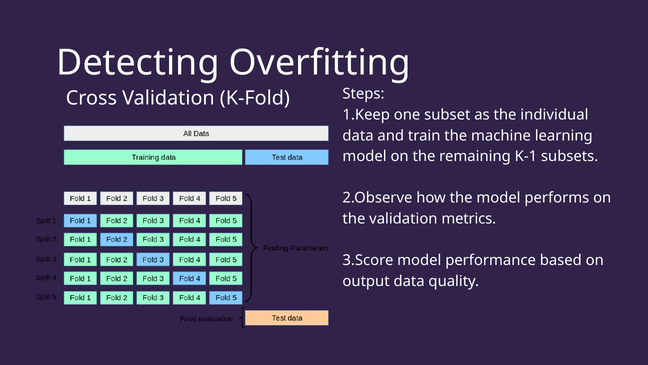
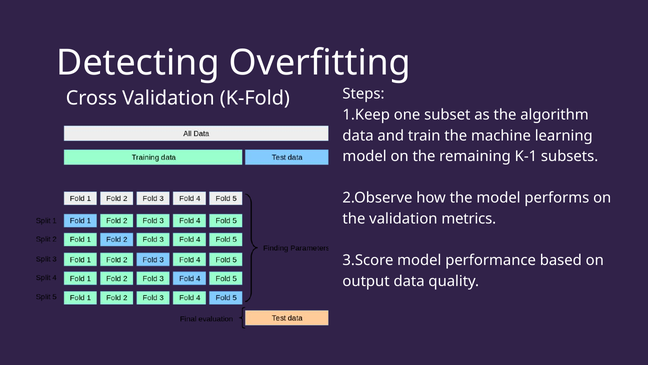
individual: individual -> algorithm
